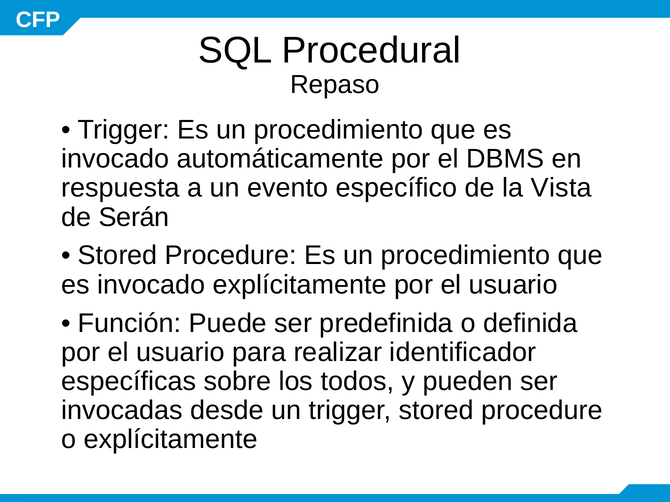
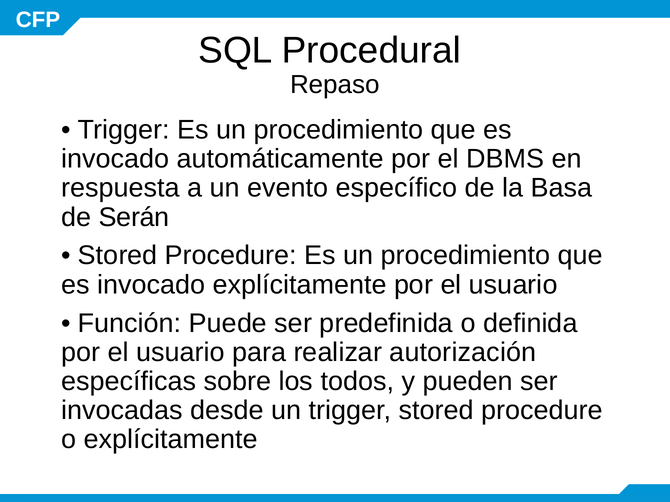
Vista: Vista -> Basa
identificador: identificador -> autorización
